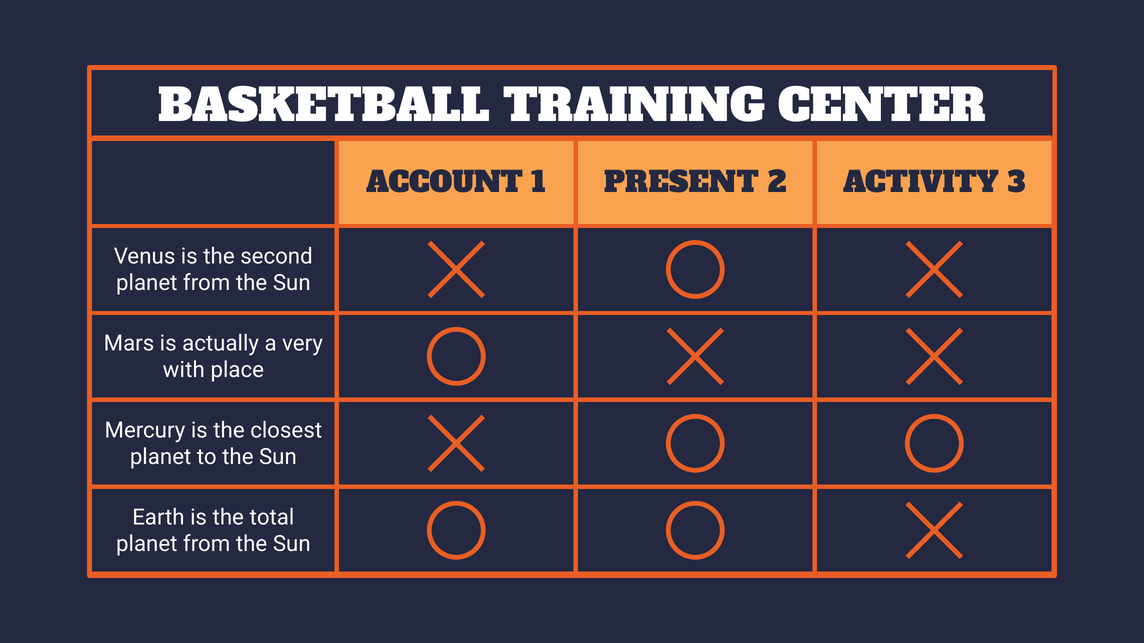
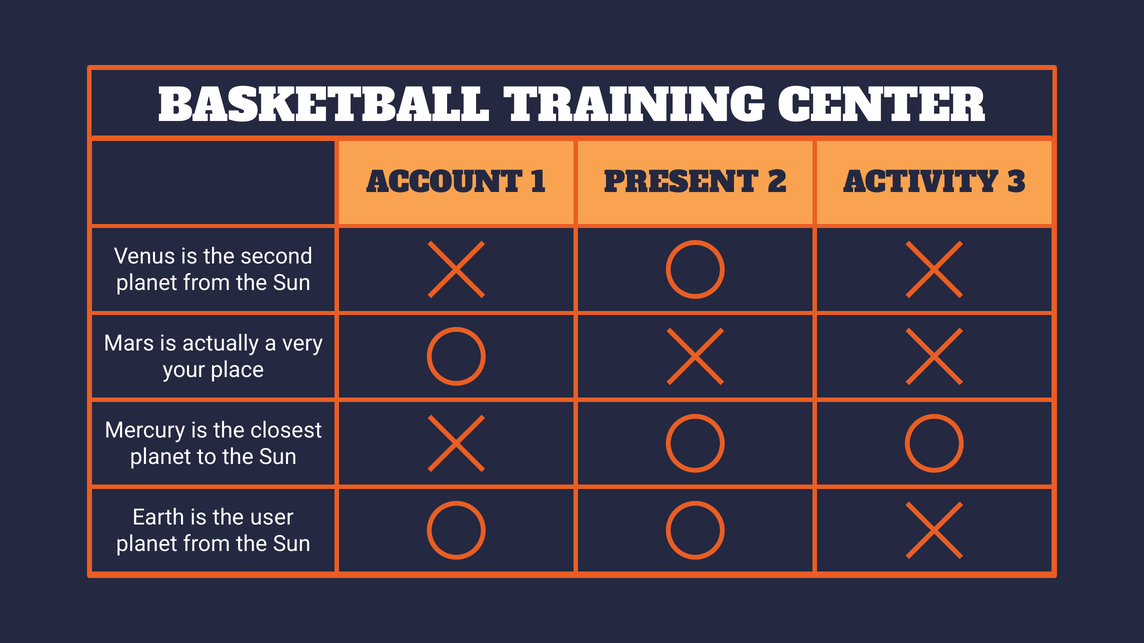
with: with -> your
total: total -> user
